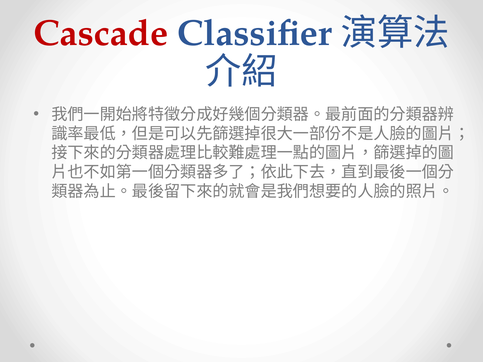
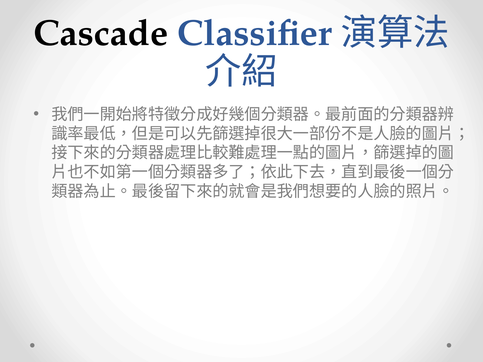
Cascade colour: red -> black
